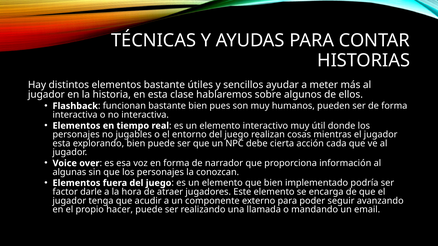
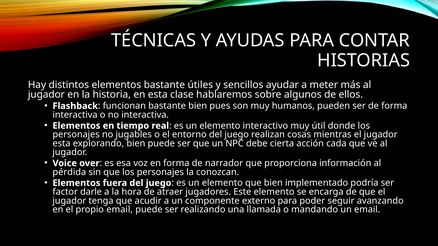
algunas: algunas -> pérdida
propio hacer: hacer -> email
